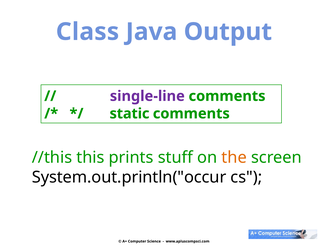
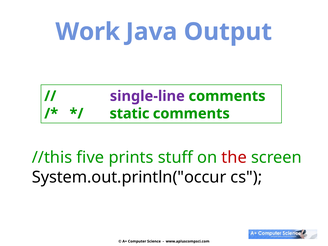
Class: Class -> Work
this: this -> five
the colour: orange -> red
